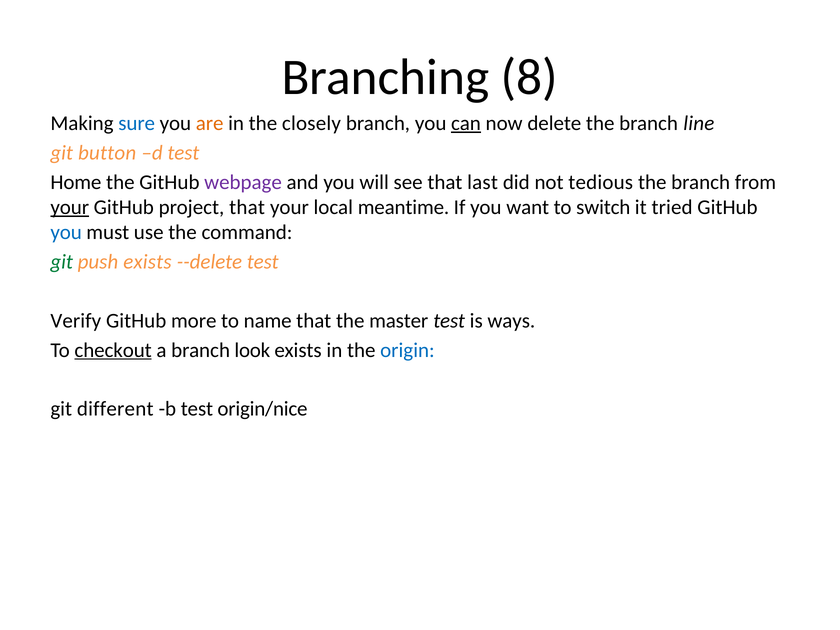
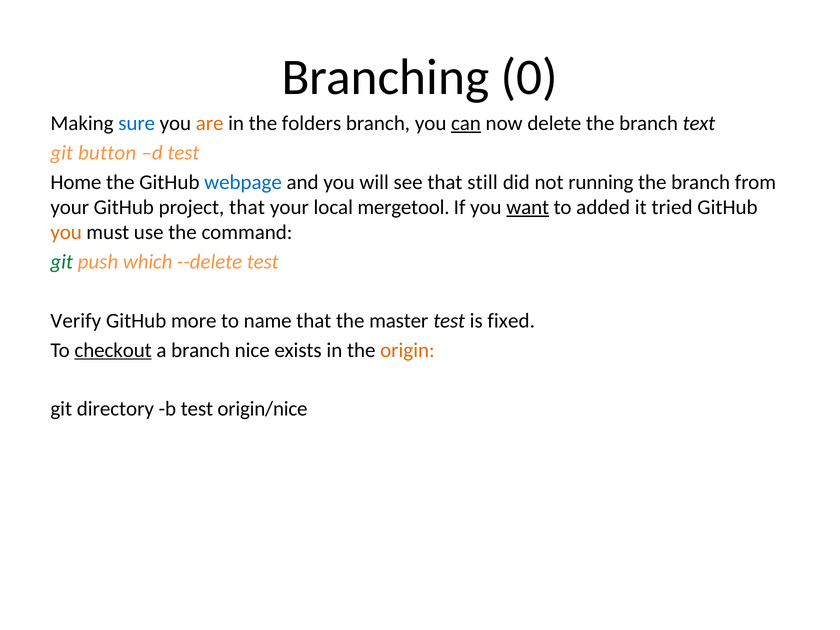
8: 8 -> 0
closely: closely -> folders
line: line -> text
webpage colour: purple -> blue
last: last -> still
tedious: tedious -> running
your at (70, 207) underline: present -> none
meantime: meantime -> mergetool
want underline: none -> present
switch: switch -> added
you at (66, 232) colour: blue -> orange
push exists: exists -> which
ways: ways -> fixed
look: look -> nice
origin colour: blue -> orange
different: different -> directory
